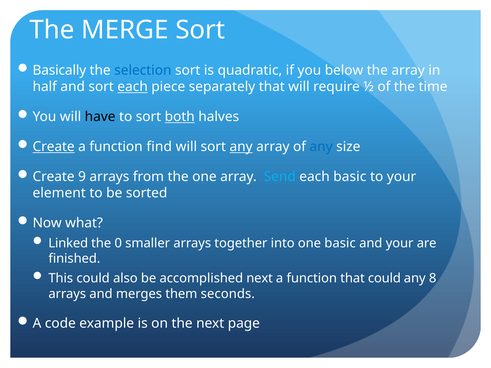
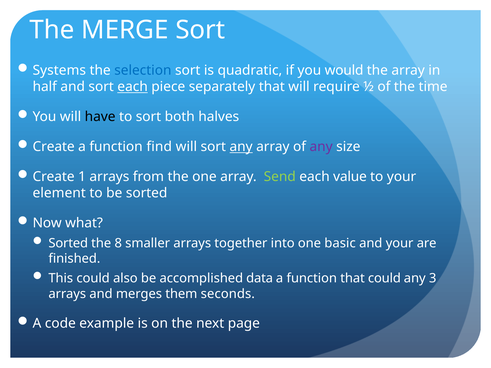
Basically: Basically -> Systems
below: below -> would
both underline: present -> none
Create at (54, 147) underline: present -> none
any at (321, 147) colour: blue -> purple
9: 9 -> 1
Send colour: light blue -> light green
each basic: basic -> value
Linked at (68, 243): Linked -> Sorted
0: 0 -> 8
accomplished next: next -> data
8: 8 -> 3
